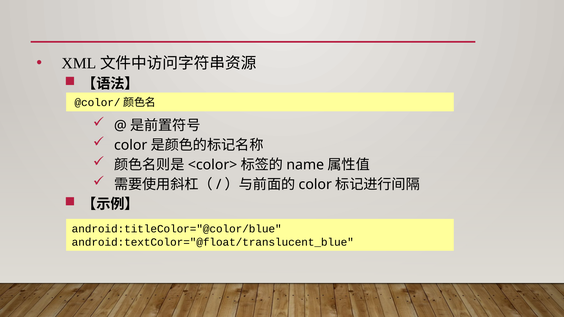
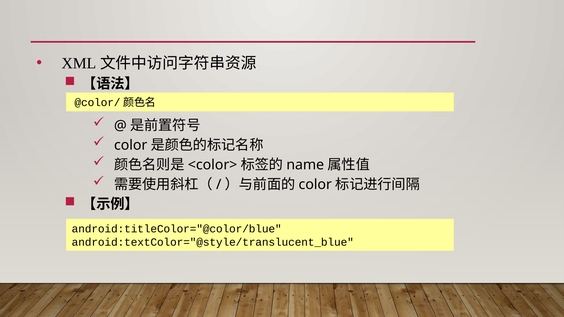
android:textColor="@float/translucent_blue: android:textColor="@float/translucent_blue -> android:textColor="@style/translucent_blue
